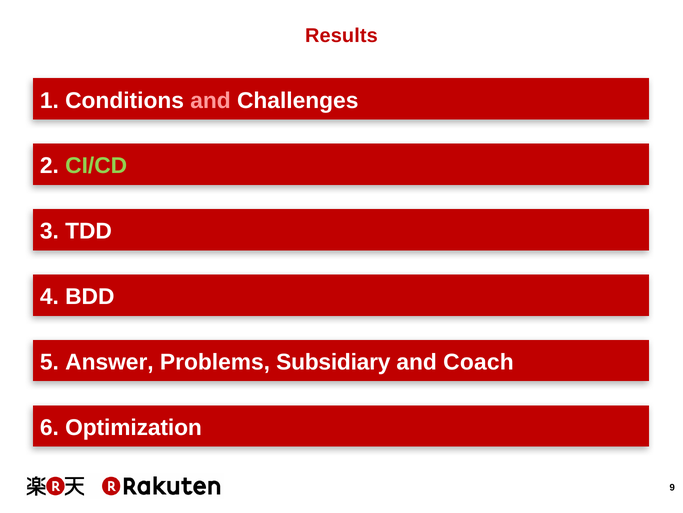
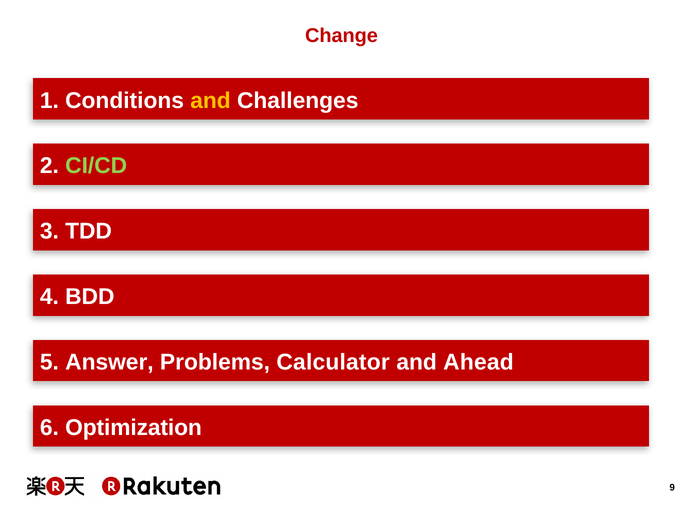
Results: Results -> Change
and at (211, 100) colour: pink -> yellow
Subsidiary: Subsidiary -> Calculator
Coach: Coach -> Ahead
